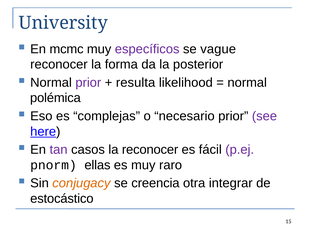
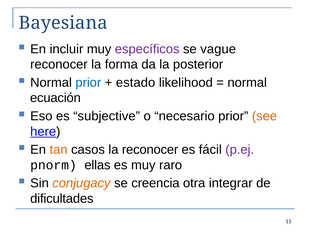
University: University -> Bayesiana
mcmc: mcmc -> incluir
prior at (88, 83) colour: purple -> blue
resulta: resulta -> estado
polémica: polémica -> ecuación
complejas: complejas -> subjective
see colour: purple -> orange
tan colour: purple -> orange
estocástico: estocástico -> dificultades
